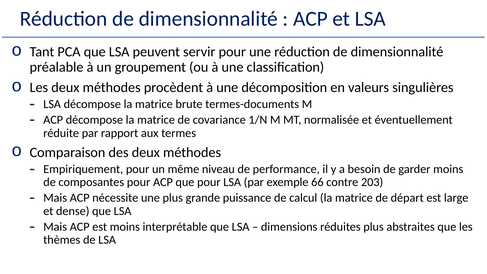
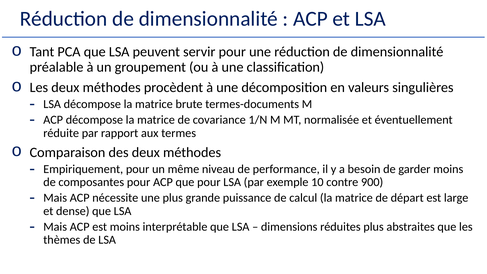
66: 66 -> 10
203: 203 -> 900
